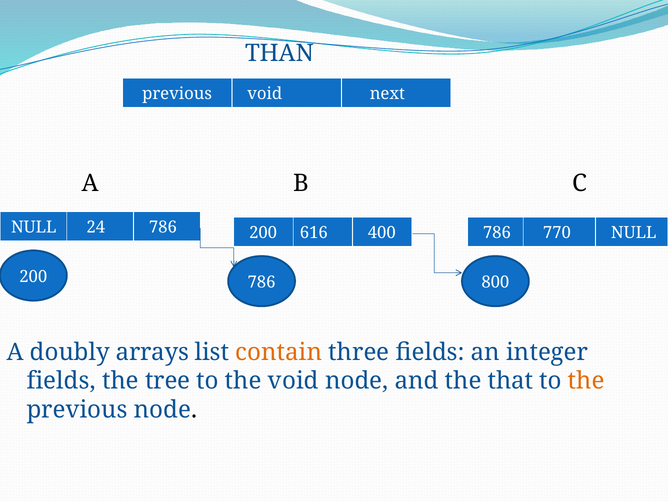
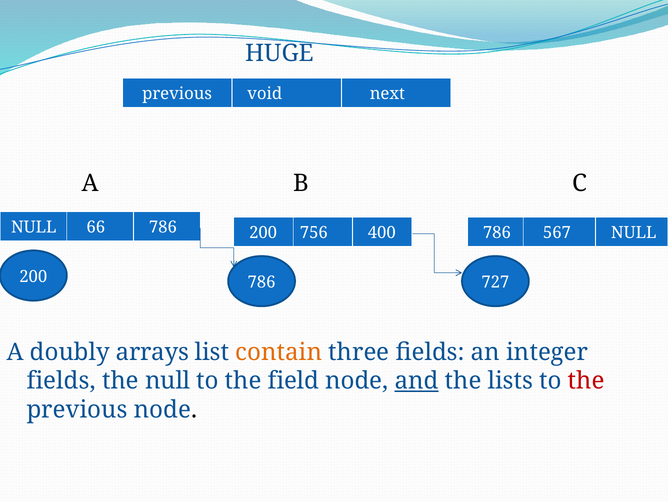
THAN: THAN -> HUGE
24: 24 -> 66
616: 616 -> 756
770: 770 -> 567
800: 800 -> 727
the tree: tree -> null
the void: void -> field
and underline: none -> present
that: that -> lists
the at (586, 381) colour: orange -> red
